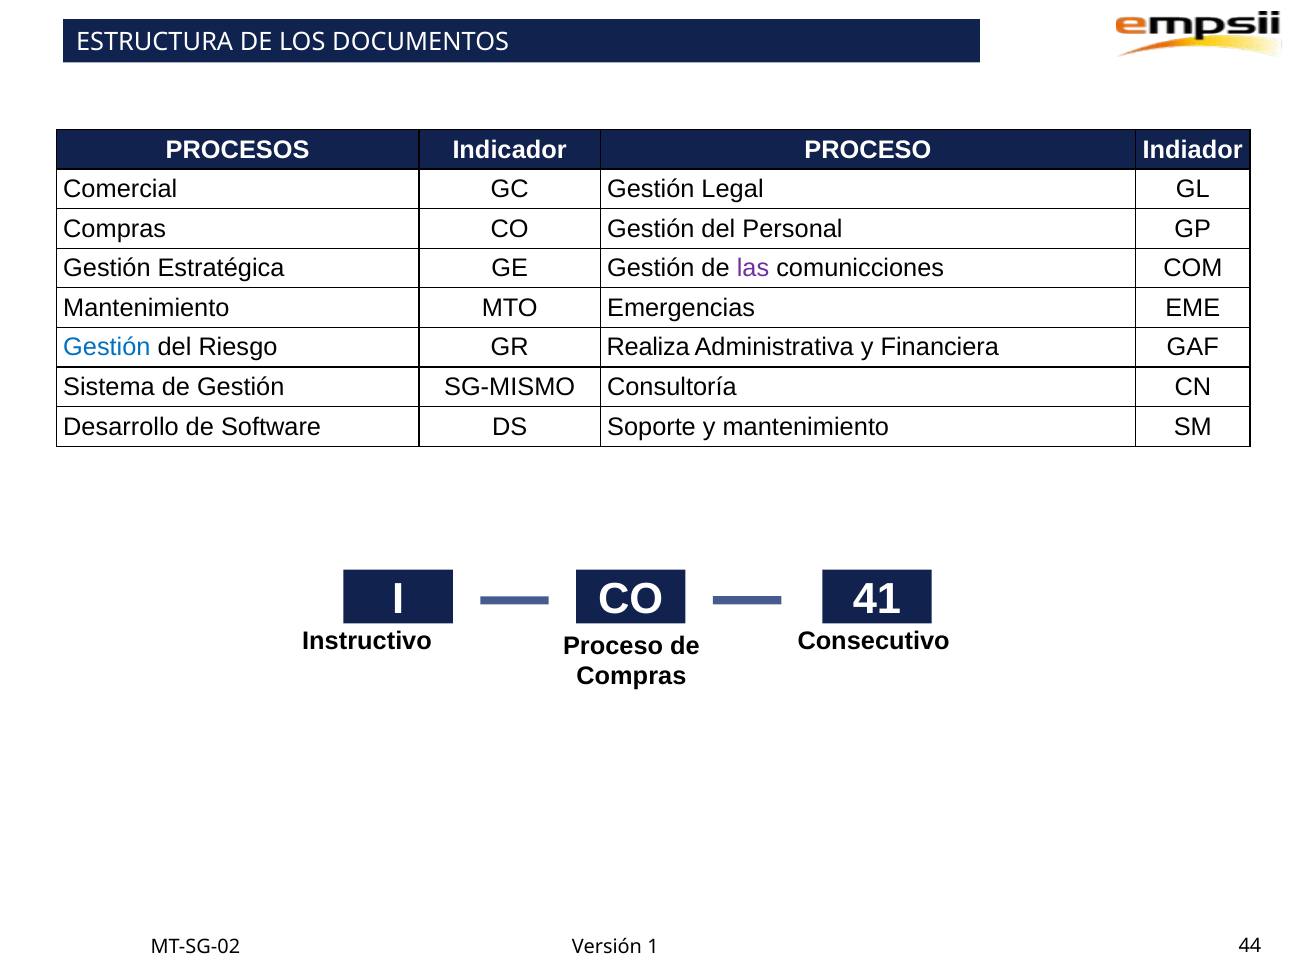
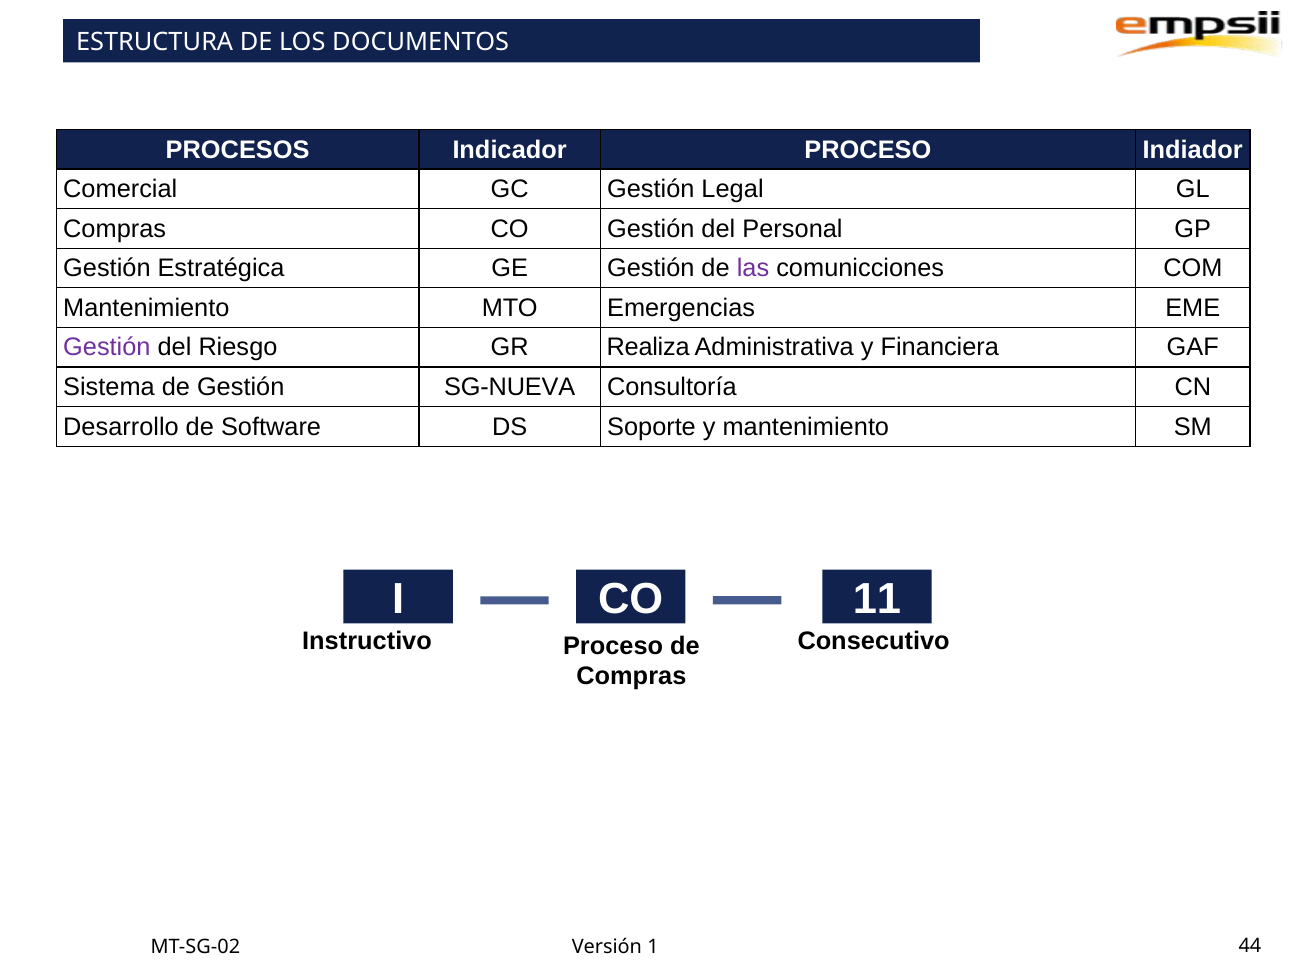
Gestión at (107, 348) colour: blue -> purple
SG-MISMO: SG-MISMO -> SG-NUEVA
41: 41 -> 11
